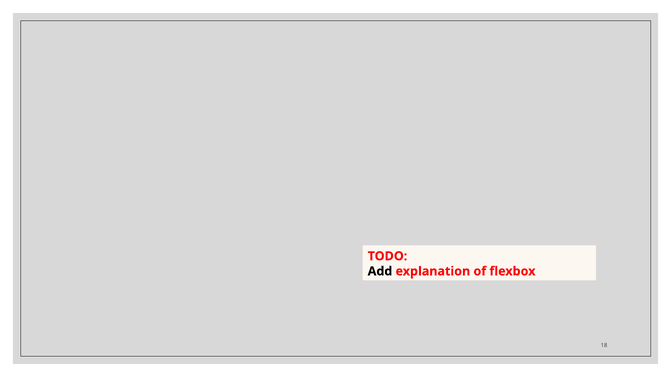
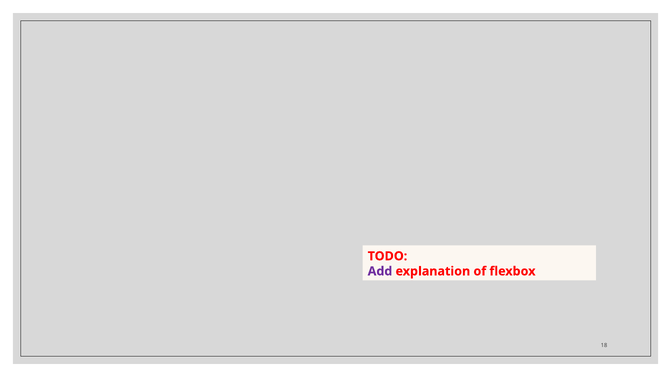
Add colour: black -> purple
